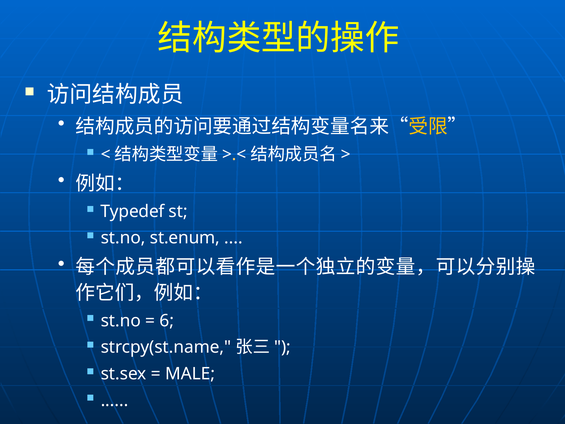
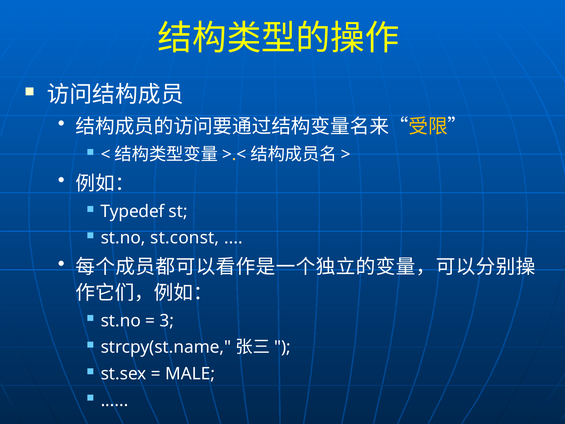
st.enum: st.enum -> st.const
6: 6 -> 3
